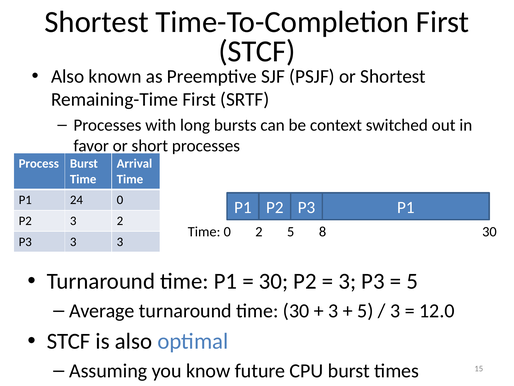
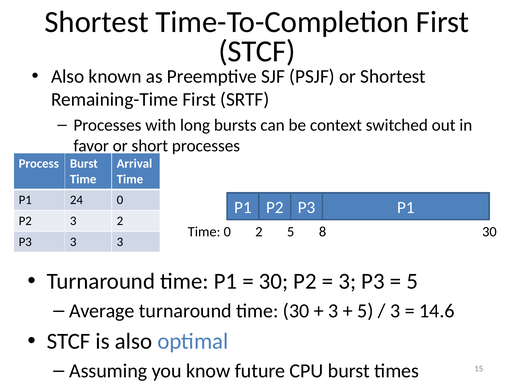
12.0: 12.0 -> 14.6
